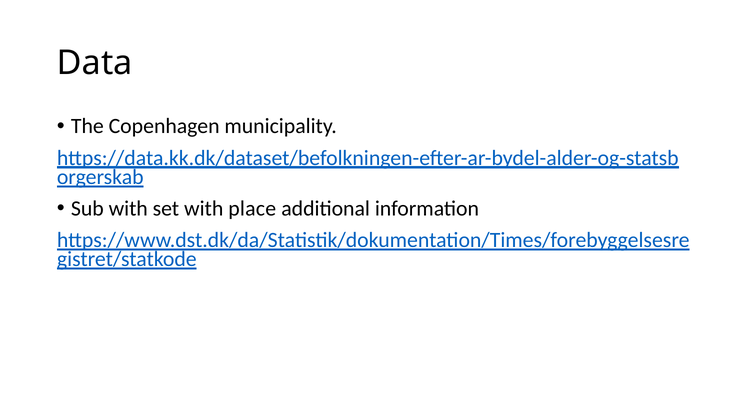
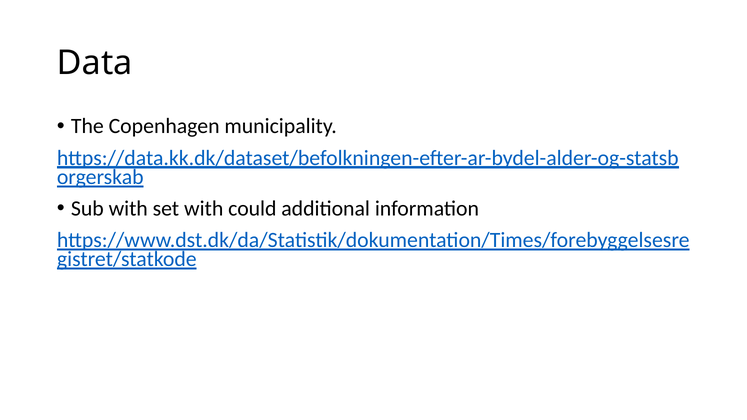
place: place -> could
